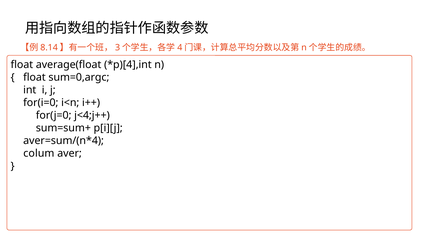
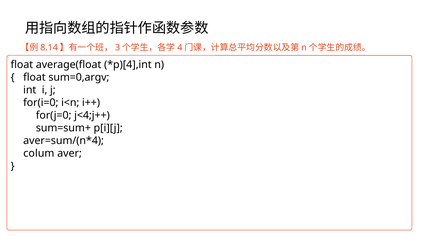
sum=0,argc: sum=0,argc -> sum=0,argv
